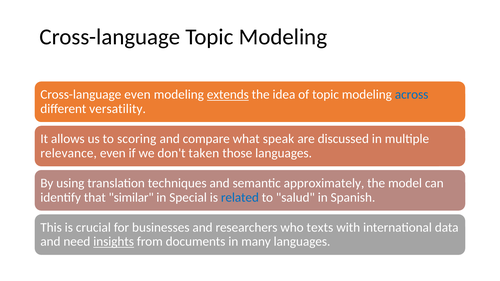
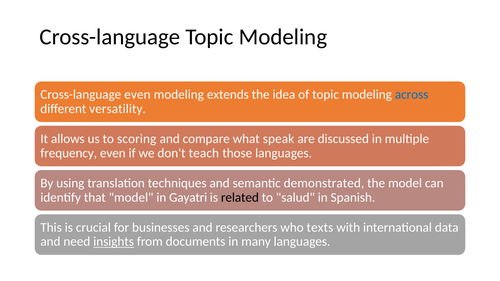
extends underline: present -> none
relevance: relevance -> frequency
taken: taken -> teach
approximately: approximately -> demonstrated
that similar: similar -> model
Special: Special -> Gayatri
related colour: blue -> black
